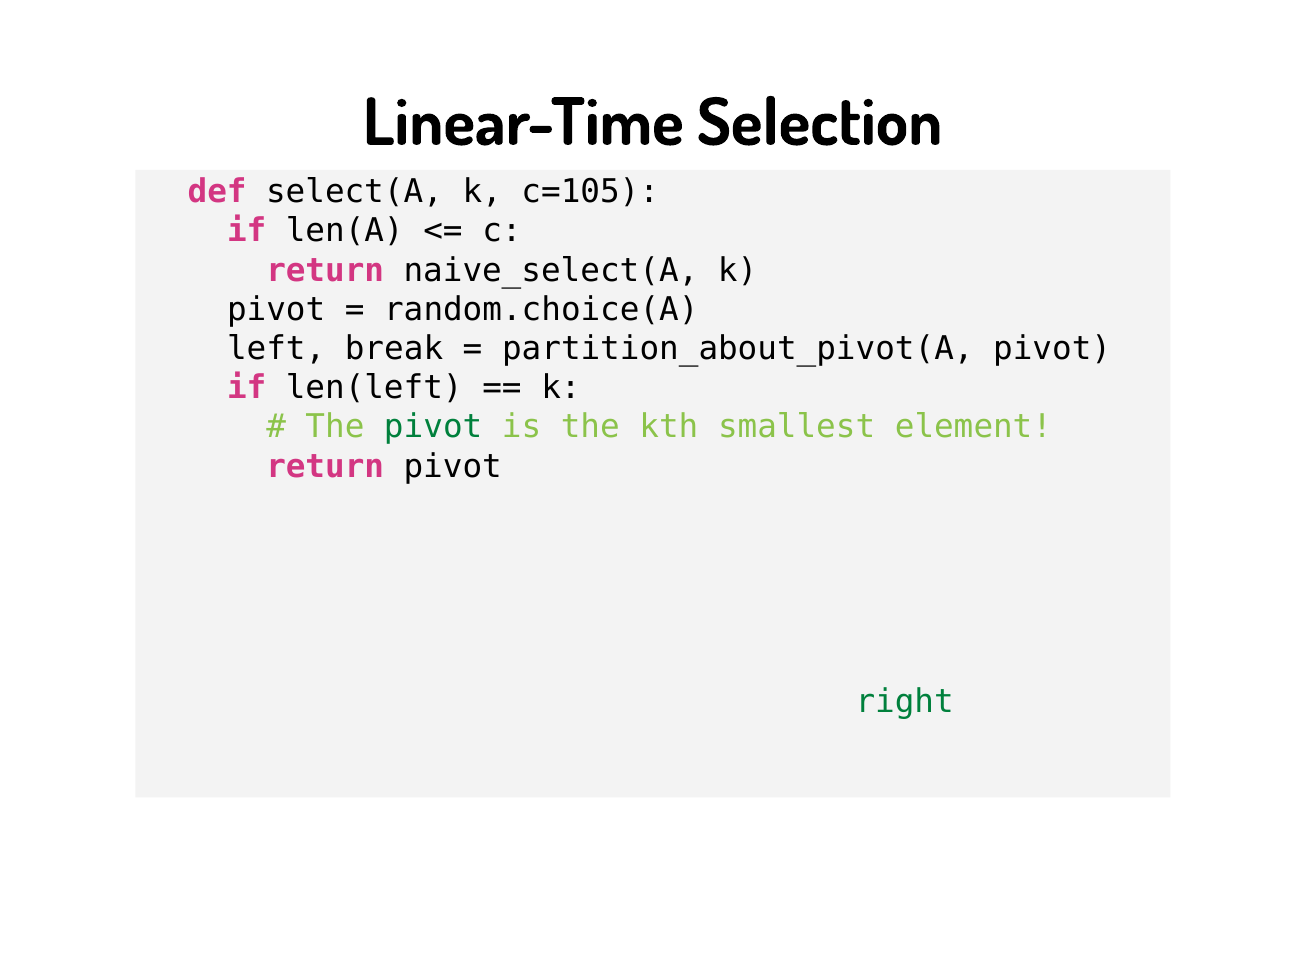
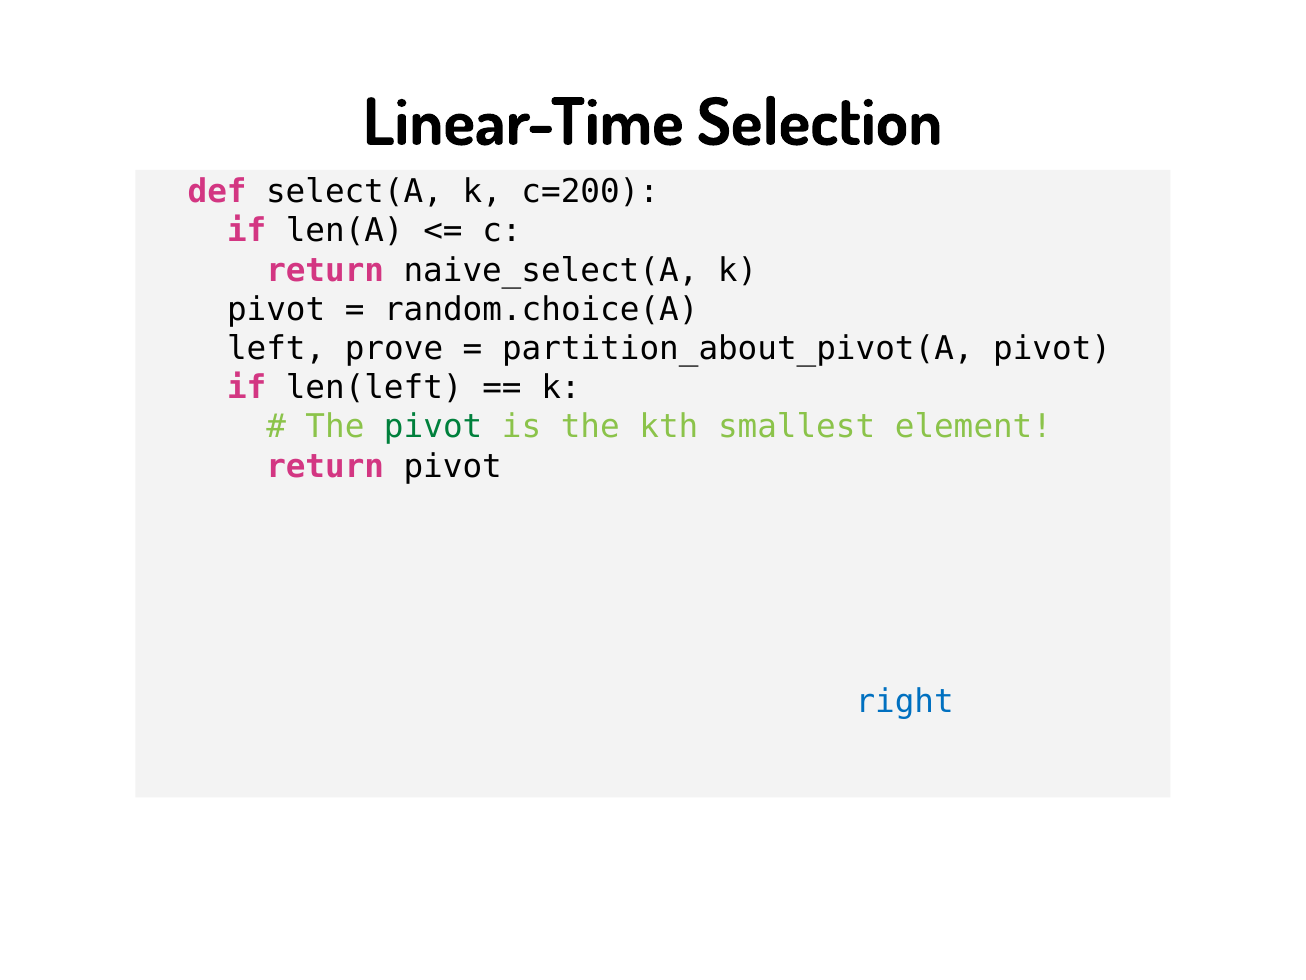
c=105: c=105 -> c=200
break: break -> prove
right colour: green -> blue
